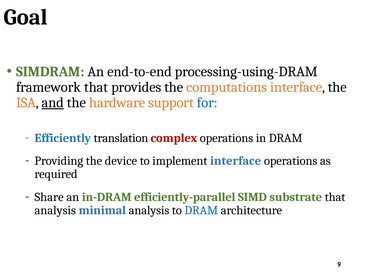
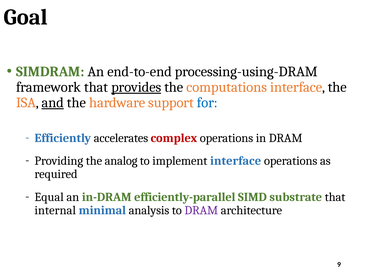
provides underline: none -> present
translation: translation -> accelerates
device: device -> analog
Share: Share -> Equal
analysis at (55, 211): analysis -> internal
DRAM at (201, 211) colour: blue -> purple
